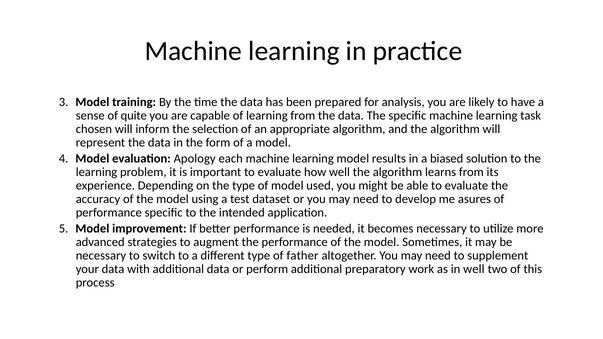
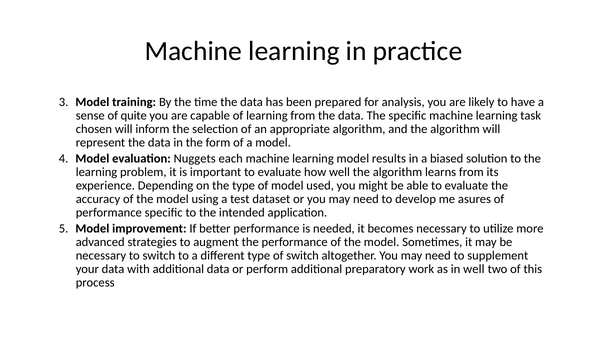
Apology: Apology -> Nuggets
of father: father -> switch
